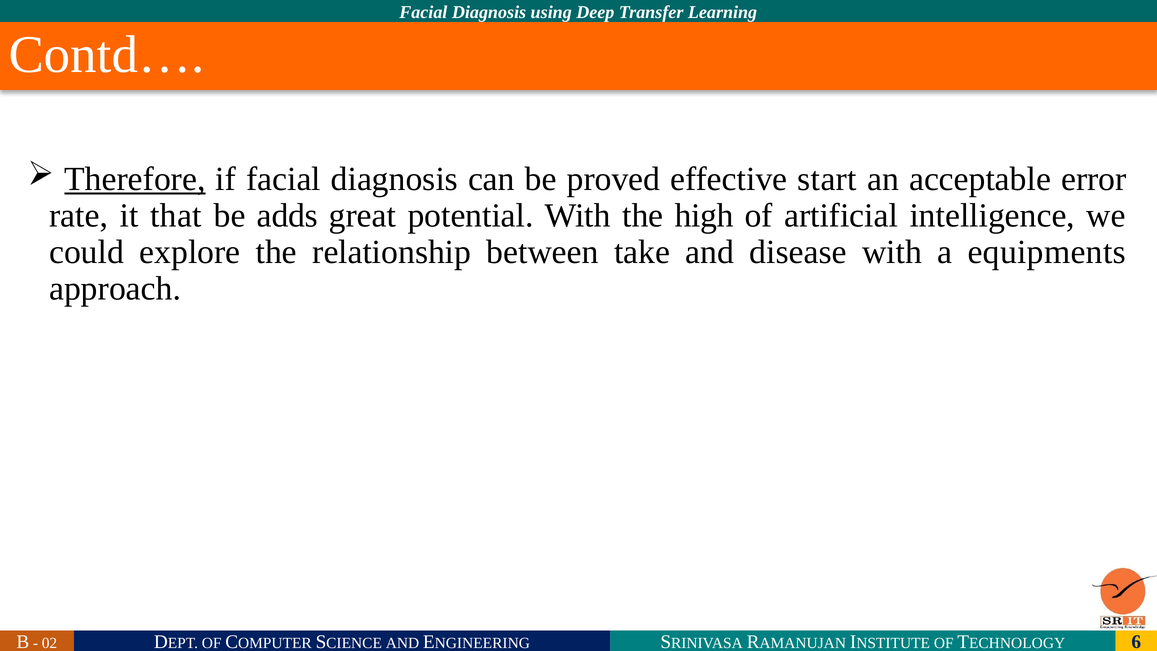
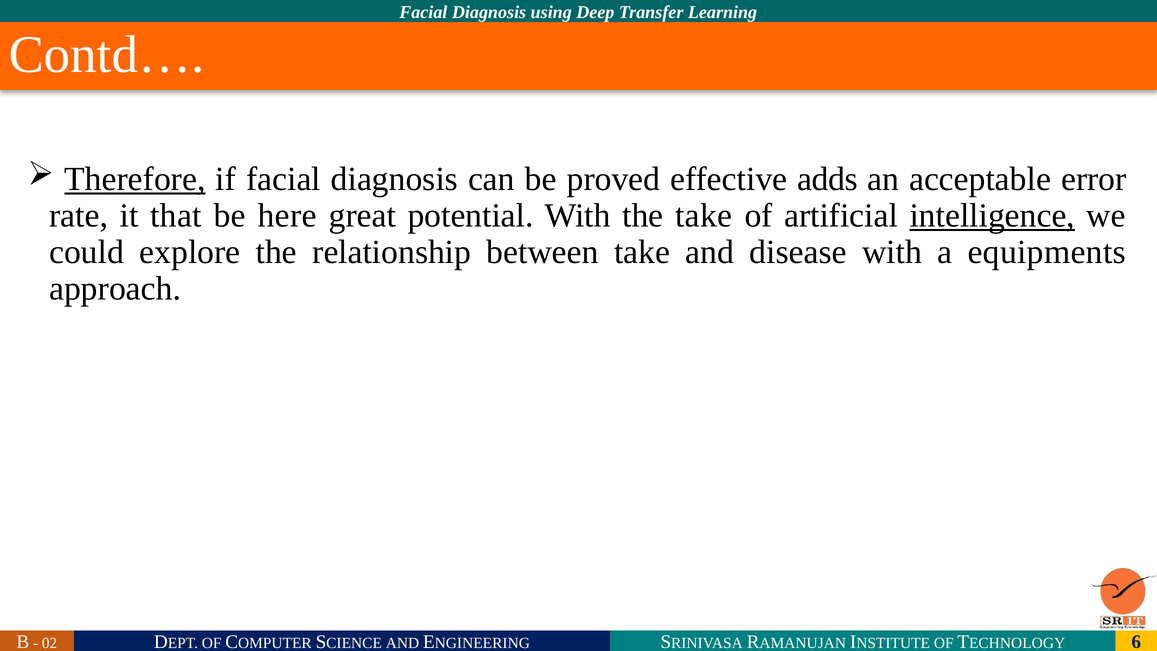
start: start -> adds
adds: adds -> here
the high: high -> take
intelligence underline: none -> present
